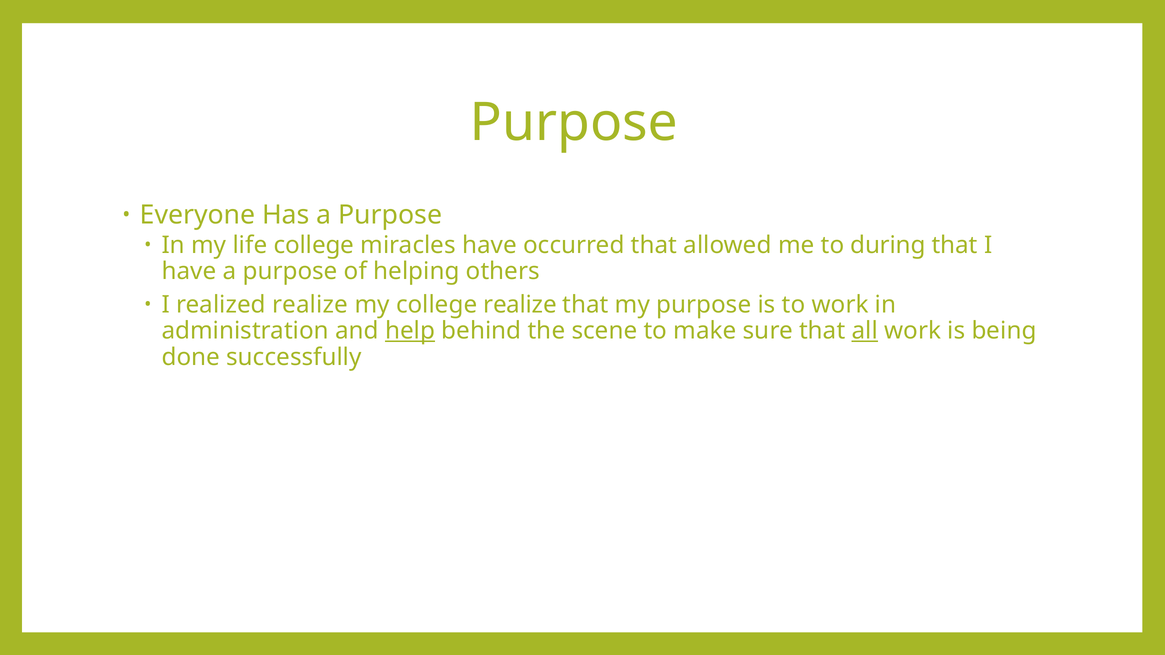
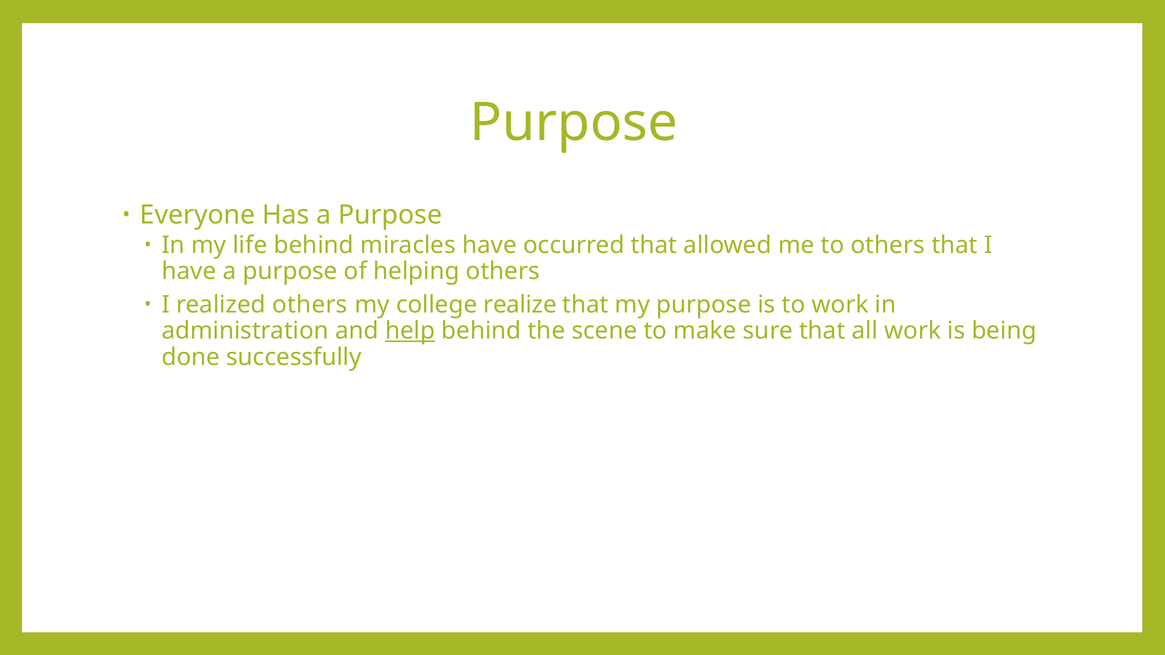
life college: college -> behind
to during: during -> others
realized realize: realize -> others
all underline: present -> none
